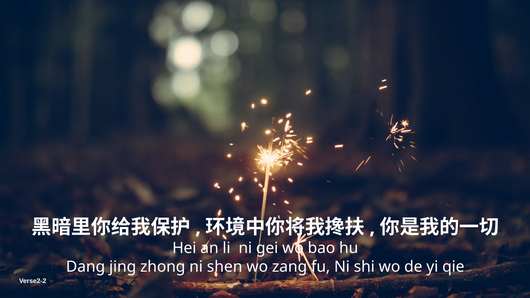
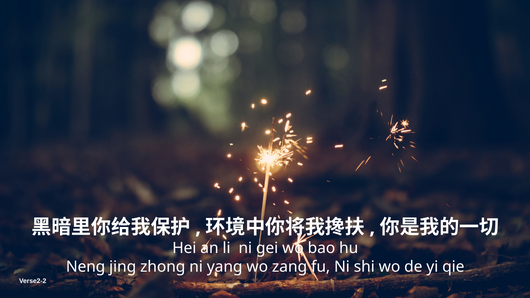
Dang: Dang -> Neng
shen: shen -> yang
